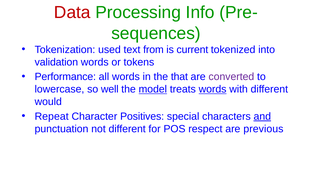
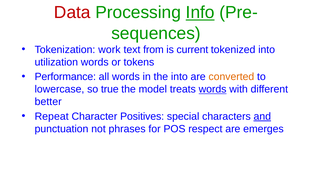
Info underline: none -> present
used: used -> work
validation: validation -> utilization
the that: that -> into
converted colour: purple -> orange
well: well -> true
model underline: present -> none
would: would -> better
not different: different -> phrases
previous: previous -> emerges
